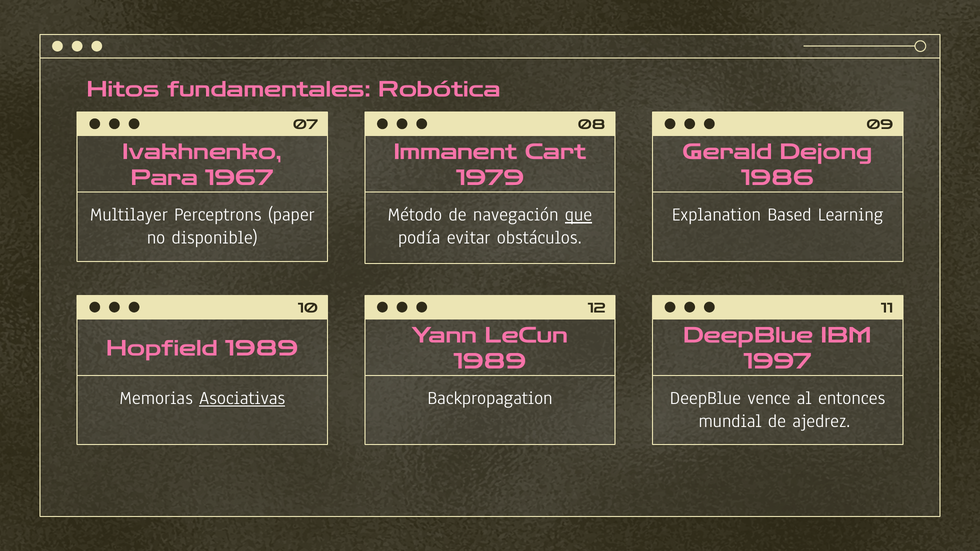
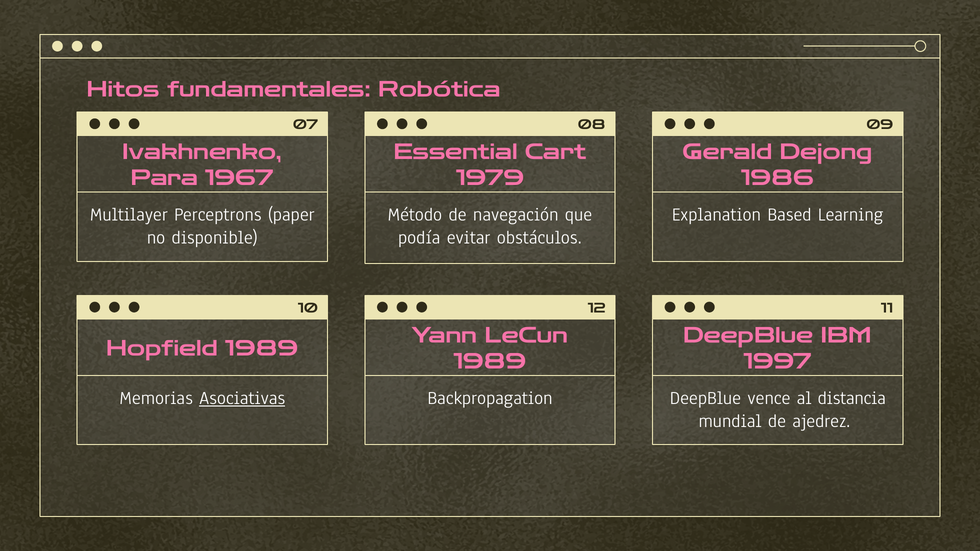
Immanent: Immanent -> Essential
que underline: present -> none
entonces: entonces -> distancia
